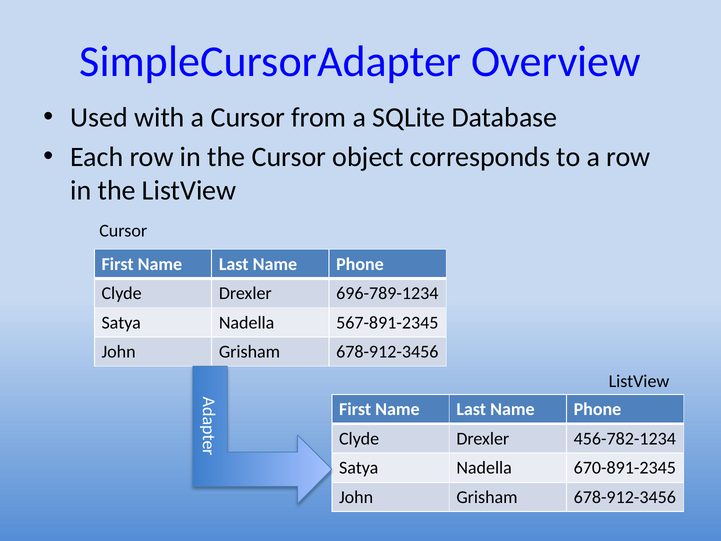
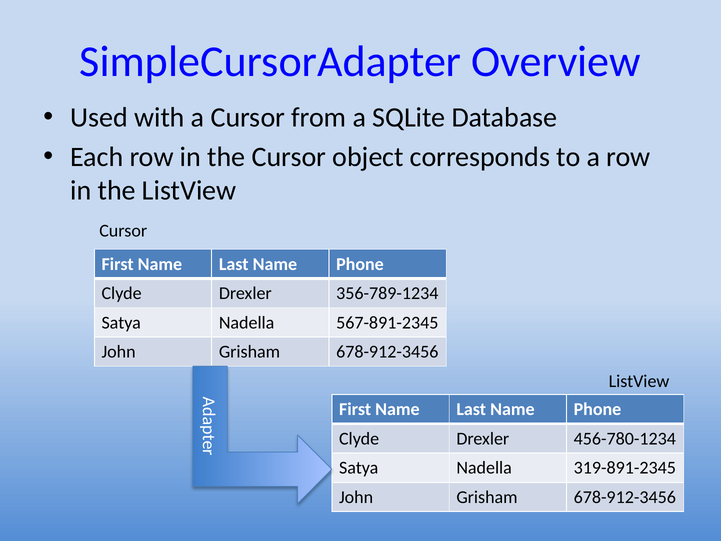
696-789-1234: 696-789-1234 -> 356-789-1234
456-782-1234: 456-782-1234 -> 456-780-1234
670-891-2345: 670-891-2345 -> 319-891-2345
